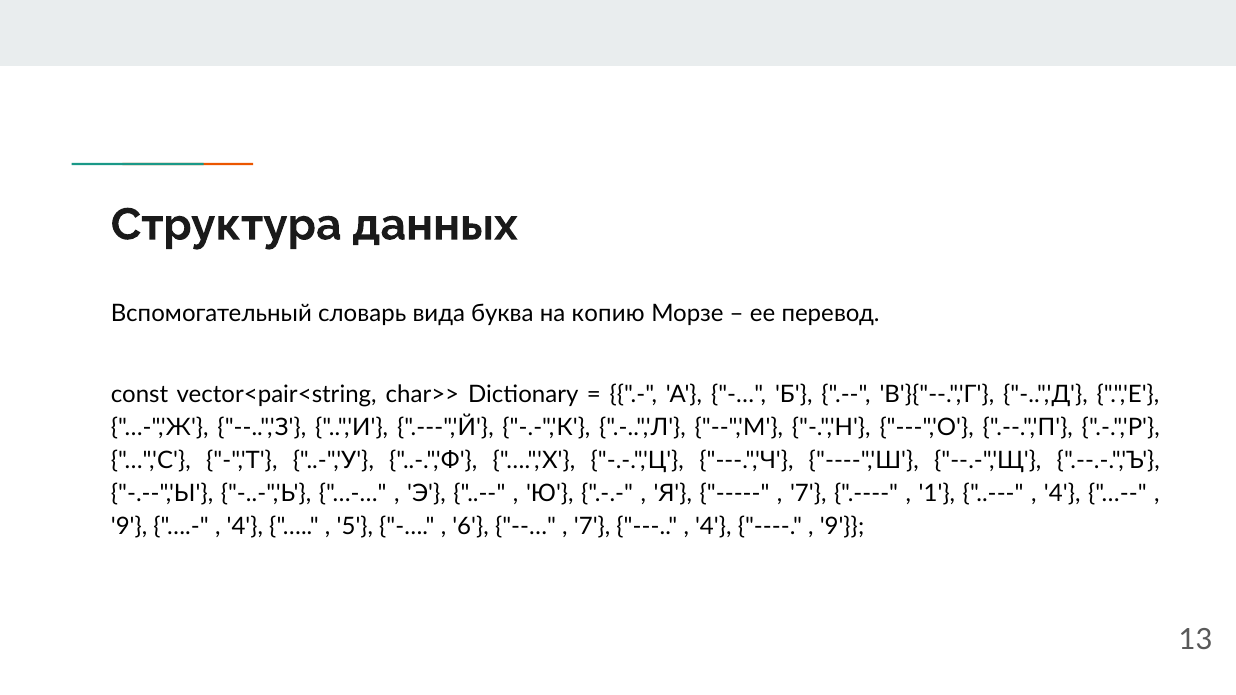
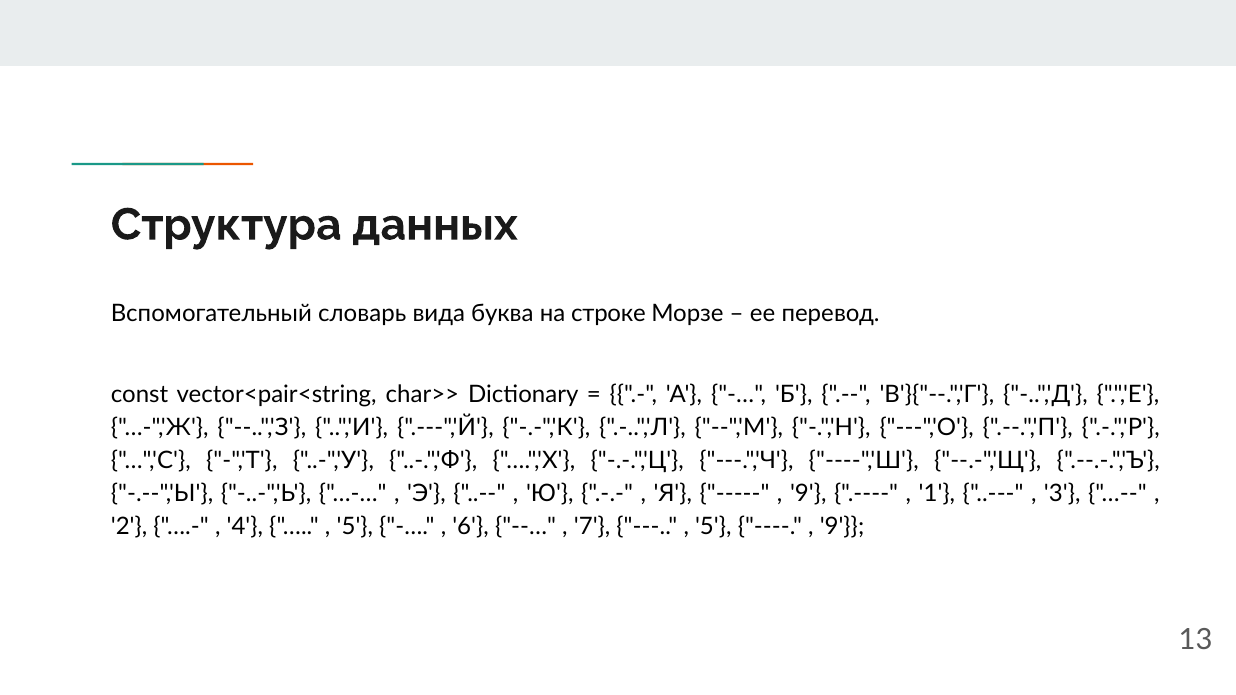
копию: копию -> строке
7 at (808, 494): 7 -> 9
4 at (1062, 494): 4 -> 3
9 at (129, 527): 9 -> 2
4 at (713, 527): 4 -> 5
